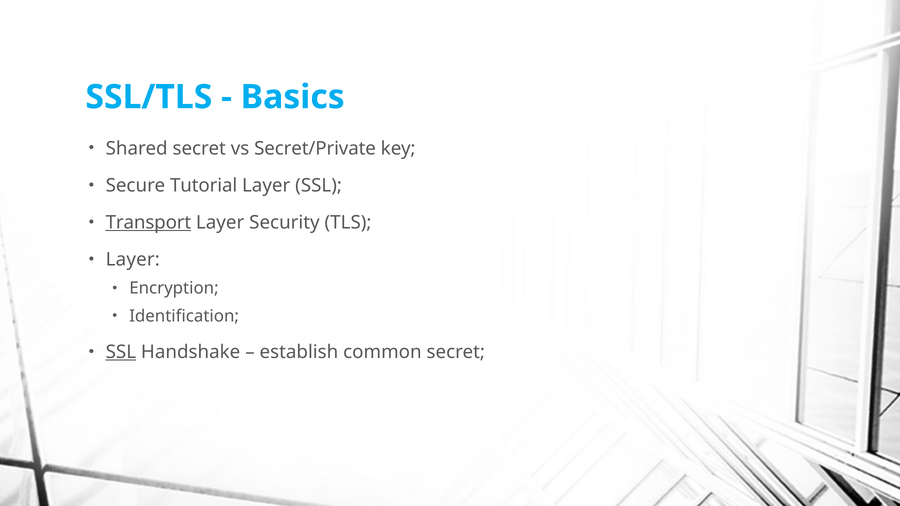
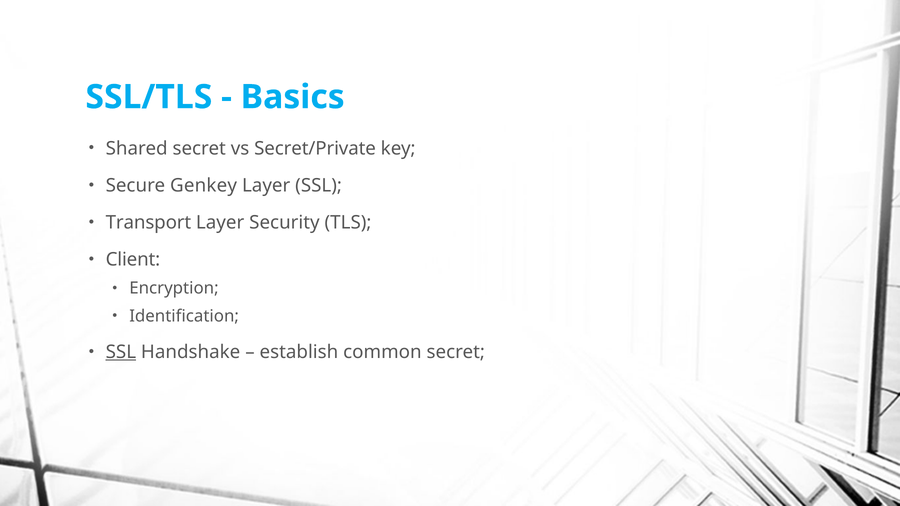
Tutorial: Tutorial -> Genkey
Transport underline: present -> none
Layer at (133, 260): Layer -> Client
